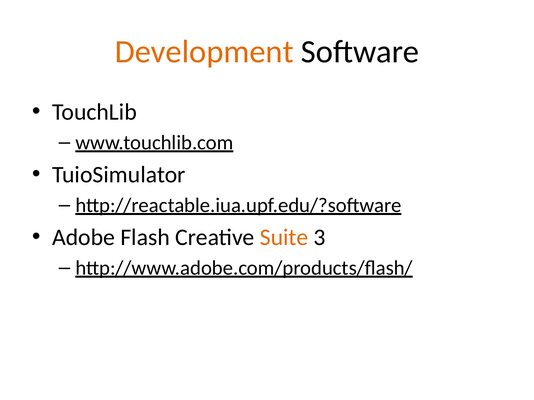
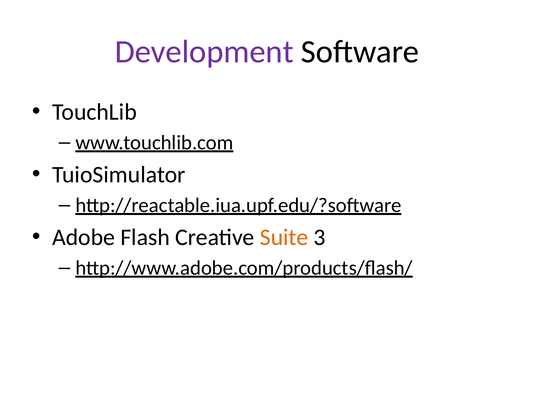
Development colour: orange -> purple
